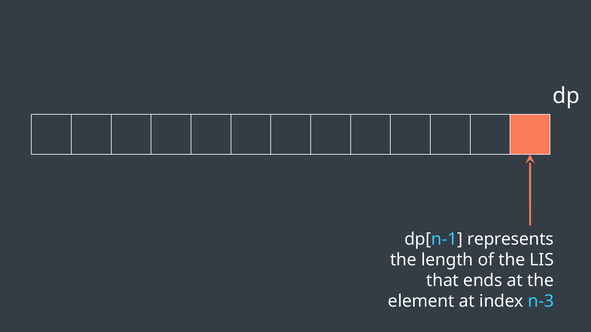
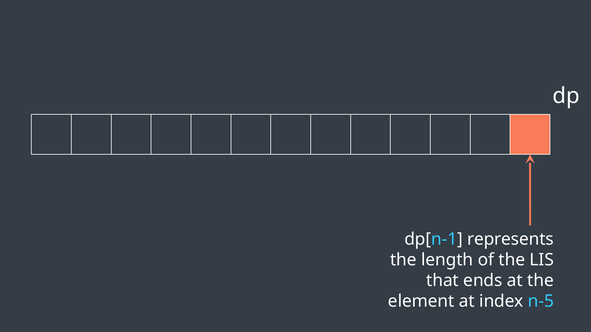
n-3: n-3 -> n-5
